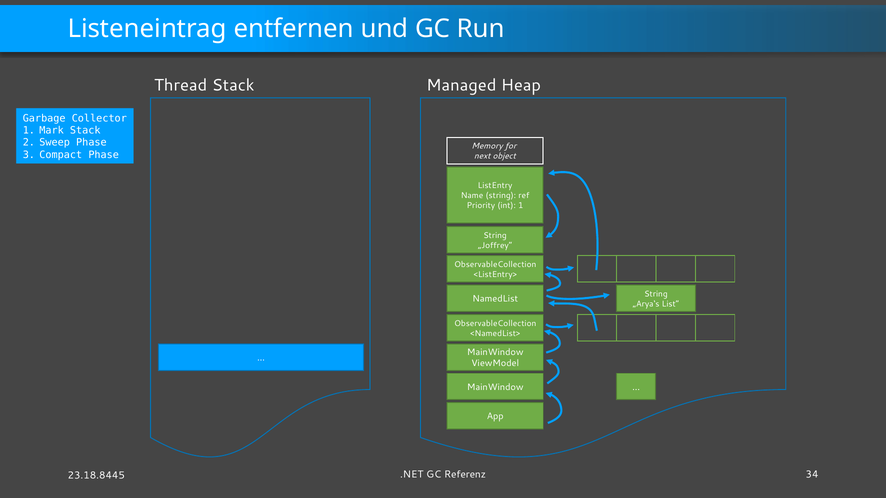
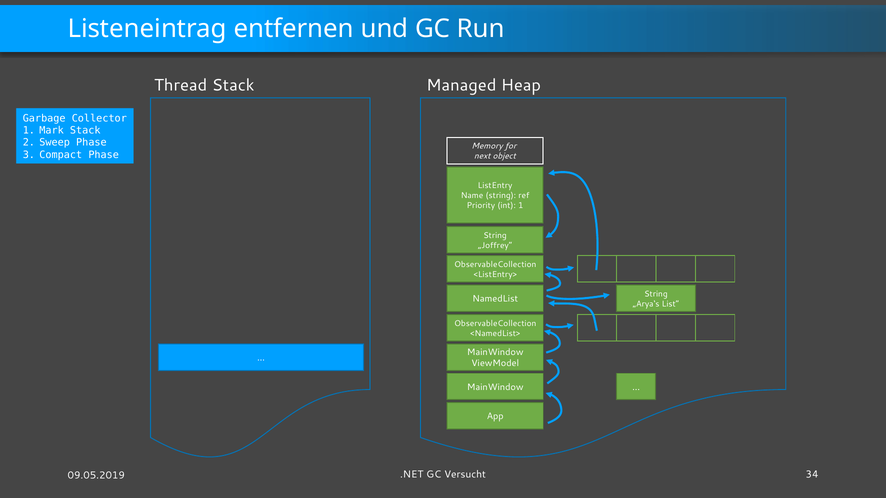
Referenz: Referenz -> Versucht
23.18.8445: 23.18.8445 -> 09.05.2019
